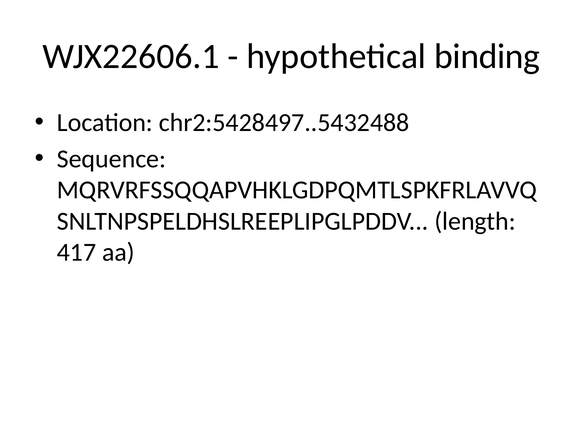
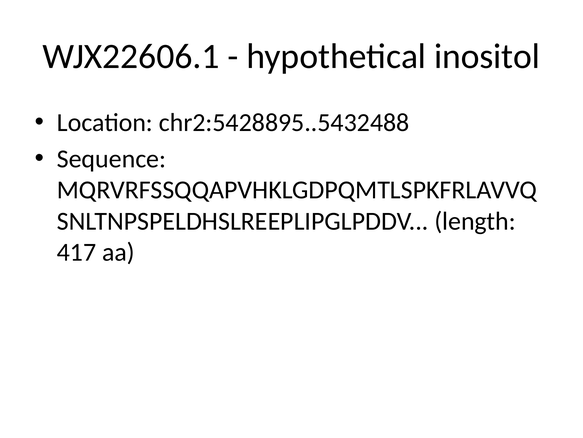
binding: binding -> inositol
chr2:5428497..5432488: chr2:5428497..5432488 -> chr2:5428895..5432488
